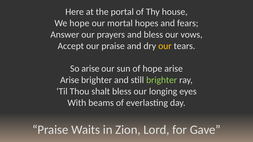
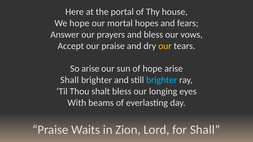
Arise at (70, 80): Arise -> Shall
brighter at (162, 80) colour: light green -> light blue
for Gave: Gave -> Shall
